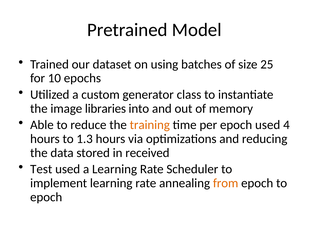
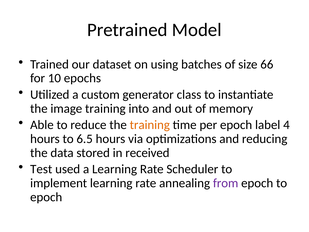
25: 25 -> 66
image libraries: libraries -> training
epoch used: used -> label
1.3: 1.3 -> 6.5
from colour: orange -> purple
